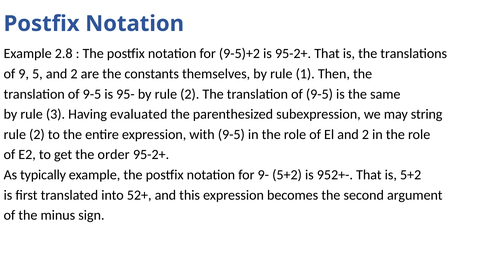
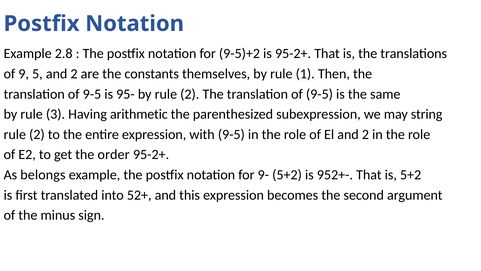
evaluated: evaluated -> arithmetic
typically: typically -> belongs
